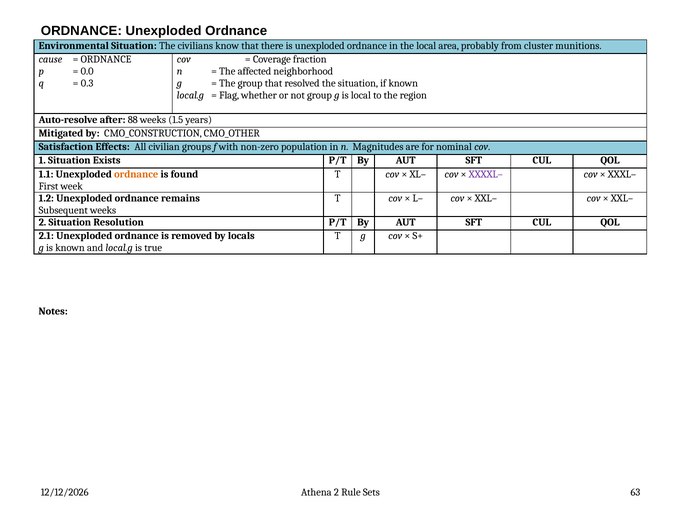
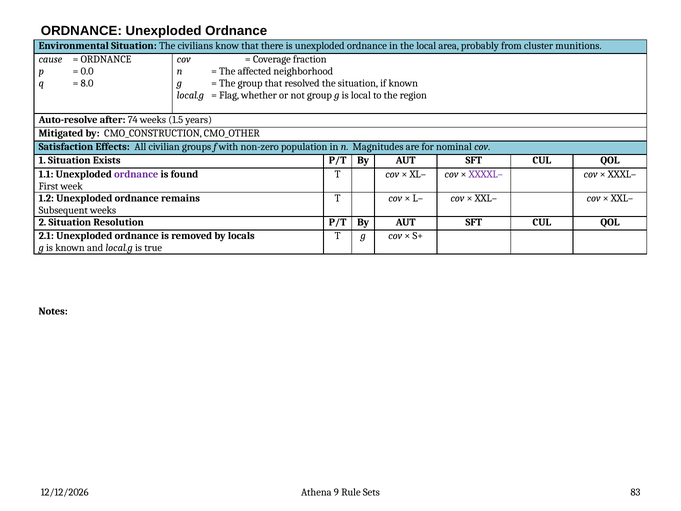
0.3: 0.3 -> 8.0
88: 88 -> 74
ordnance at (136, 174) colour: orange -> purple
Athena 2: 2 -> 9
63: 63 -> 83
